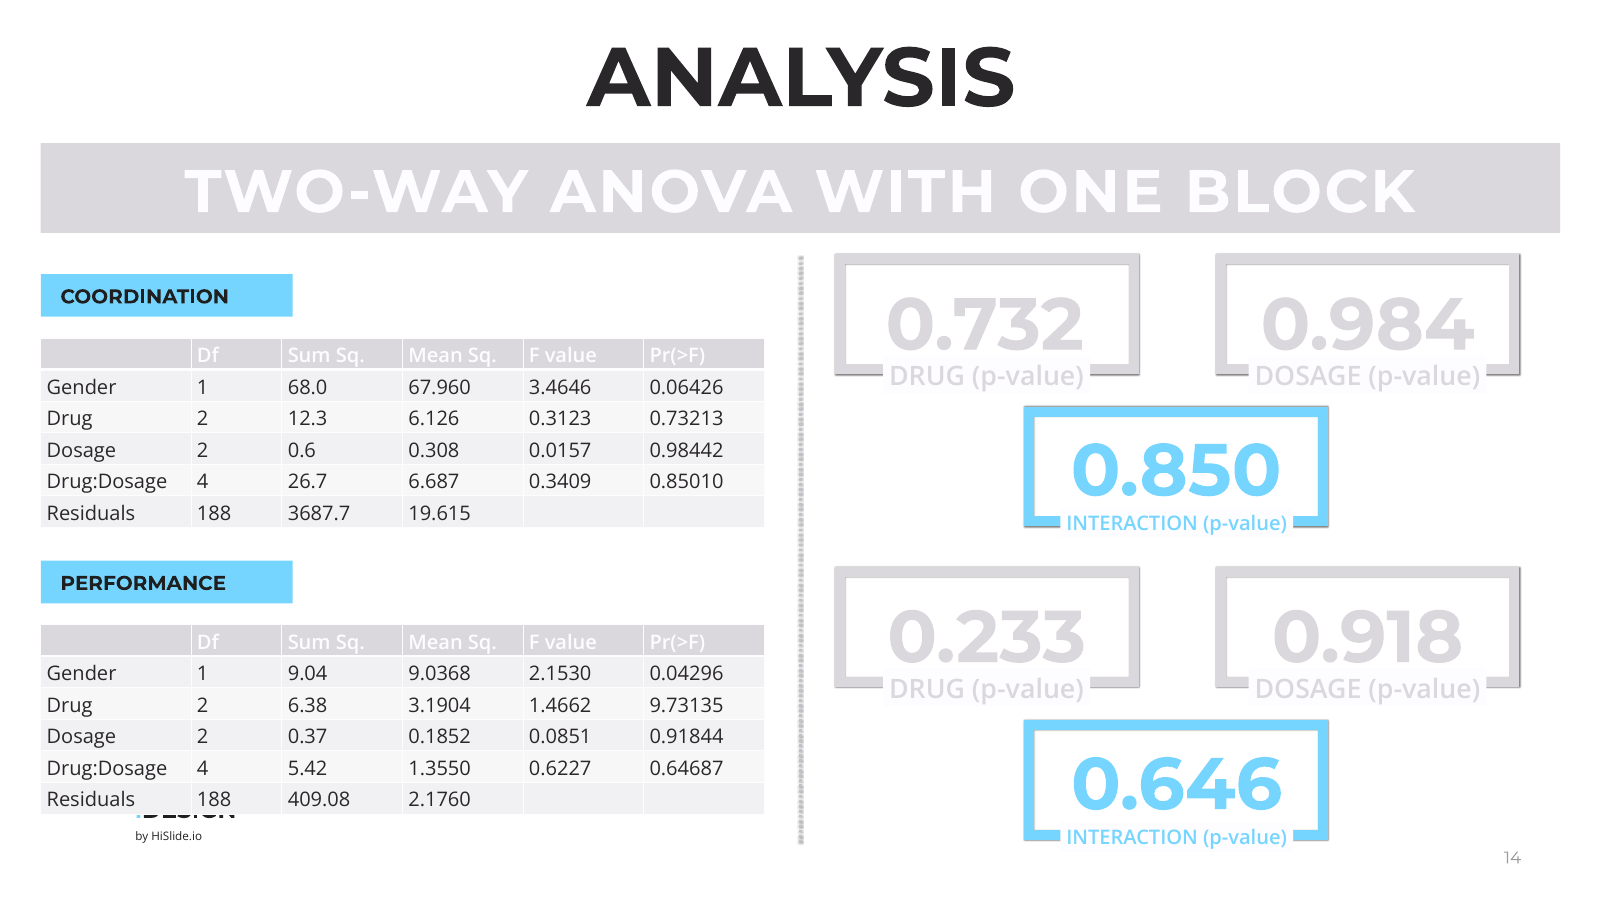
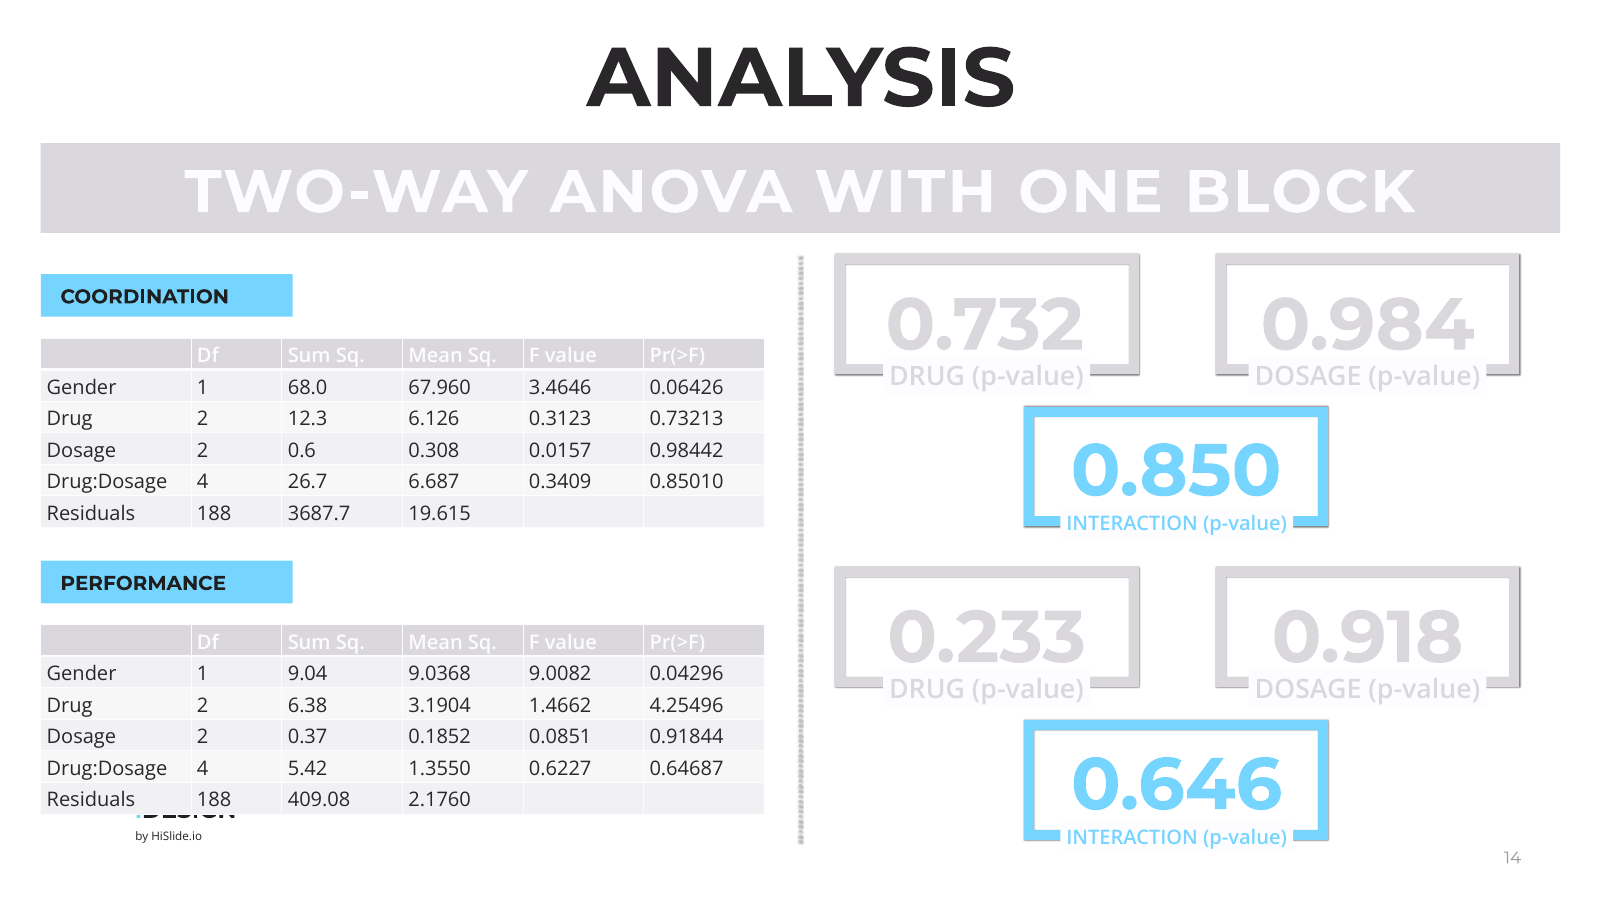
2.1530: 2.1530 -> 9.0082
9.73135: 9.73135 -> 4.25496
